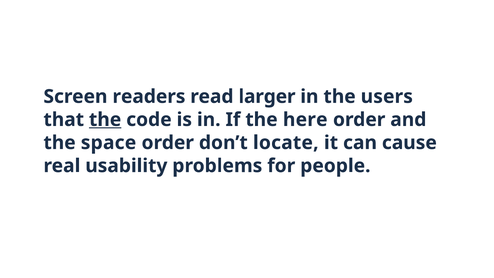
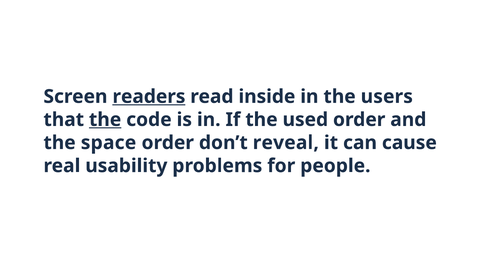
readers underline: none -> present
larger: larger -> inside
here: here -> used
locate: locate -> reveal
